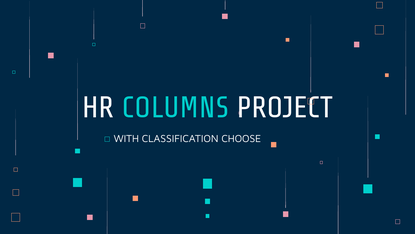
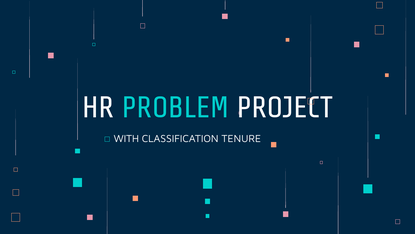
COLUMNS: COLUMNS -> PROBLEM
CHOOSE: CHOOSE -> TENURE
